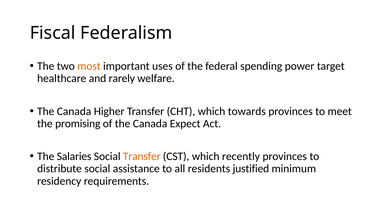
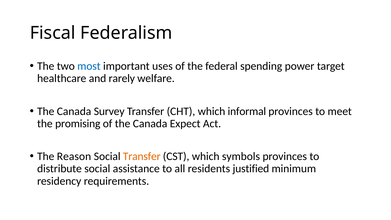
most colour: orange -> blue
Higher: Higher -> Survey
towards: towards -> informal
Salaries: Salaries -> Reason
recently: recently -> symbols
